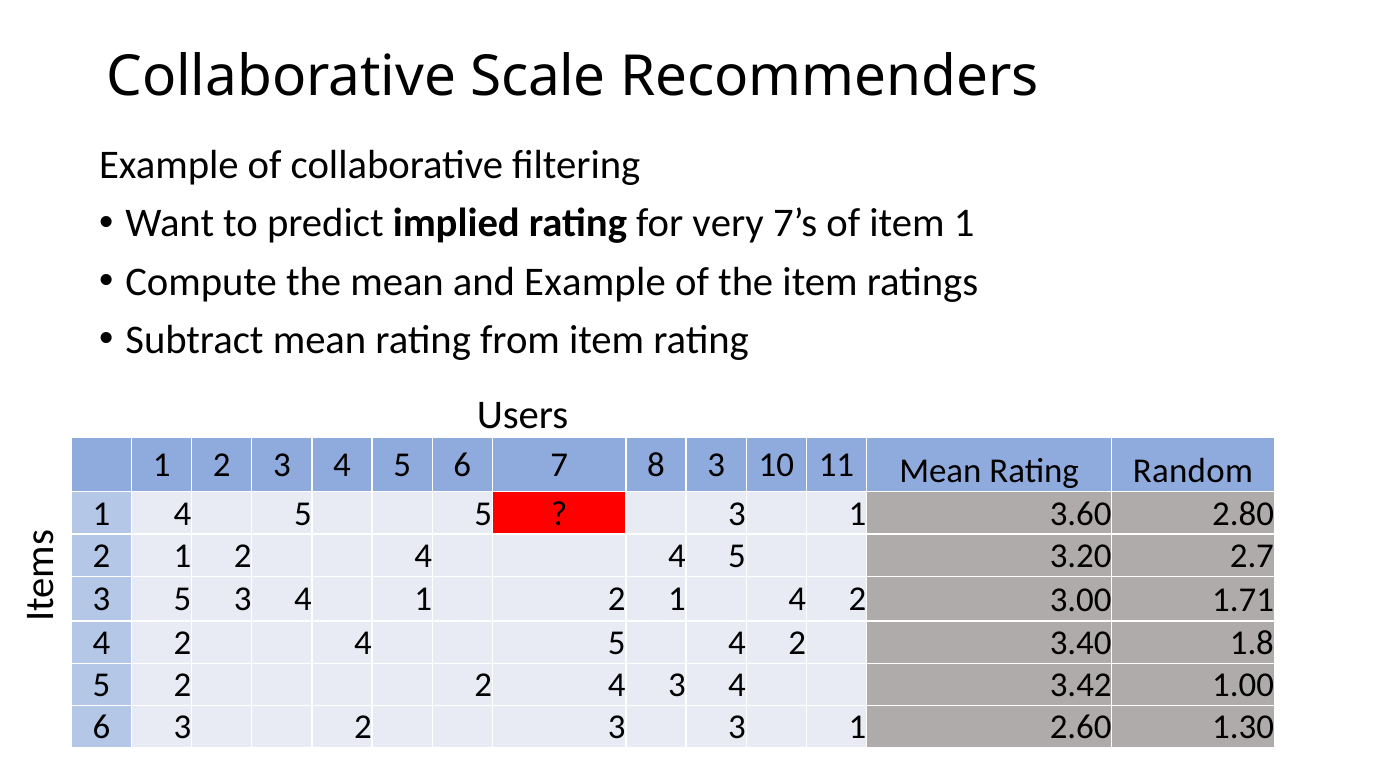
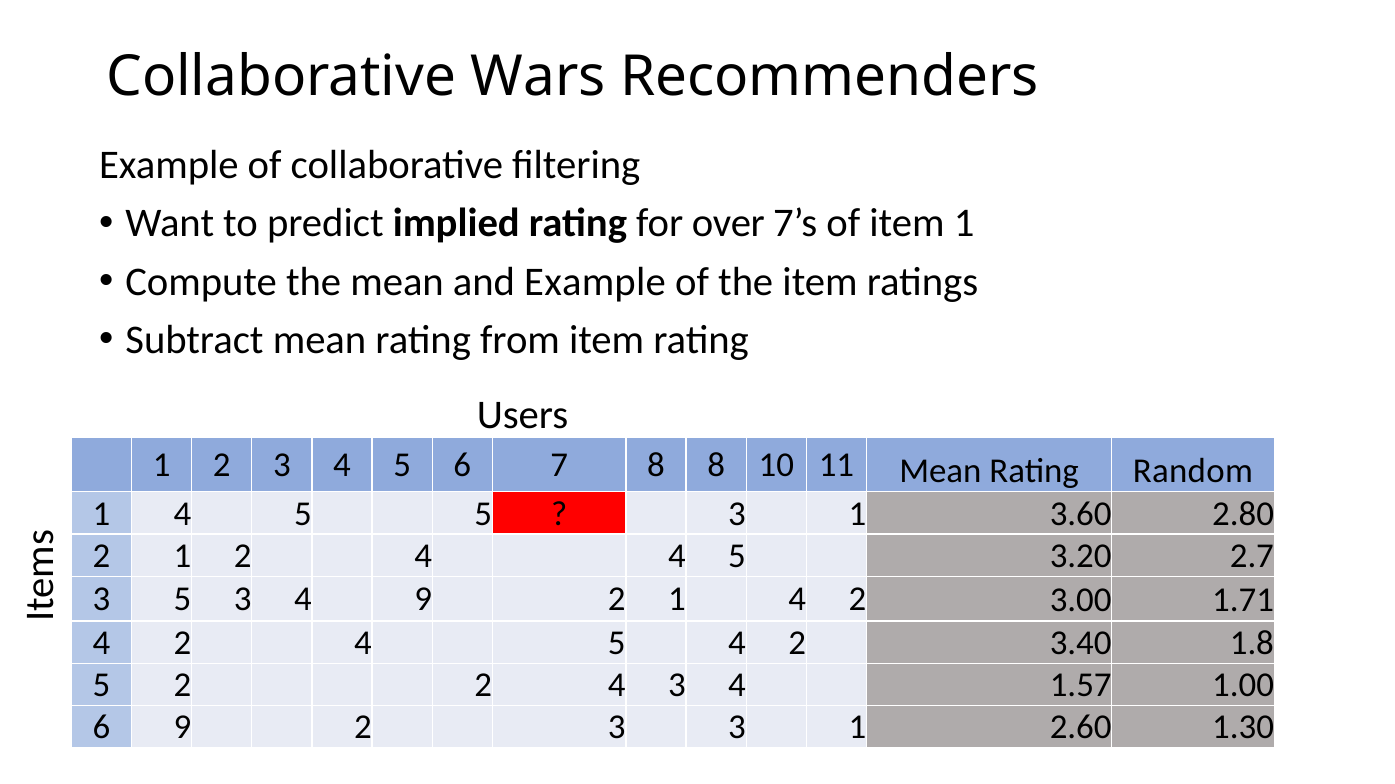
Scale: Scale -> Wars
very: very -> over
8 3: 3 -> 8
4 1: 1 -> 9
3.42: 3.42 -> 1.57
6 3: 3 -> 9
